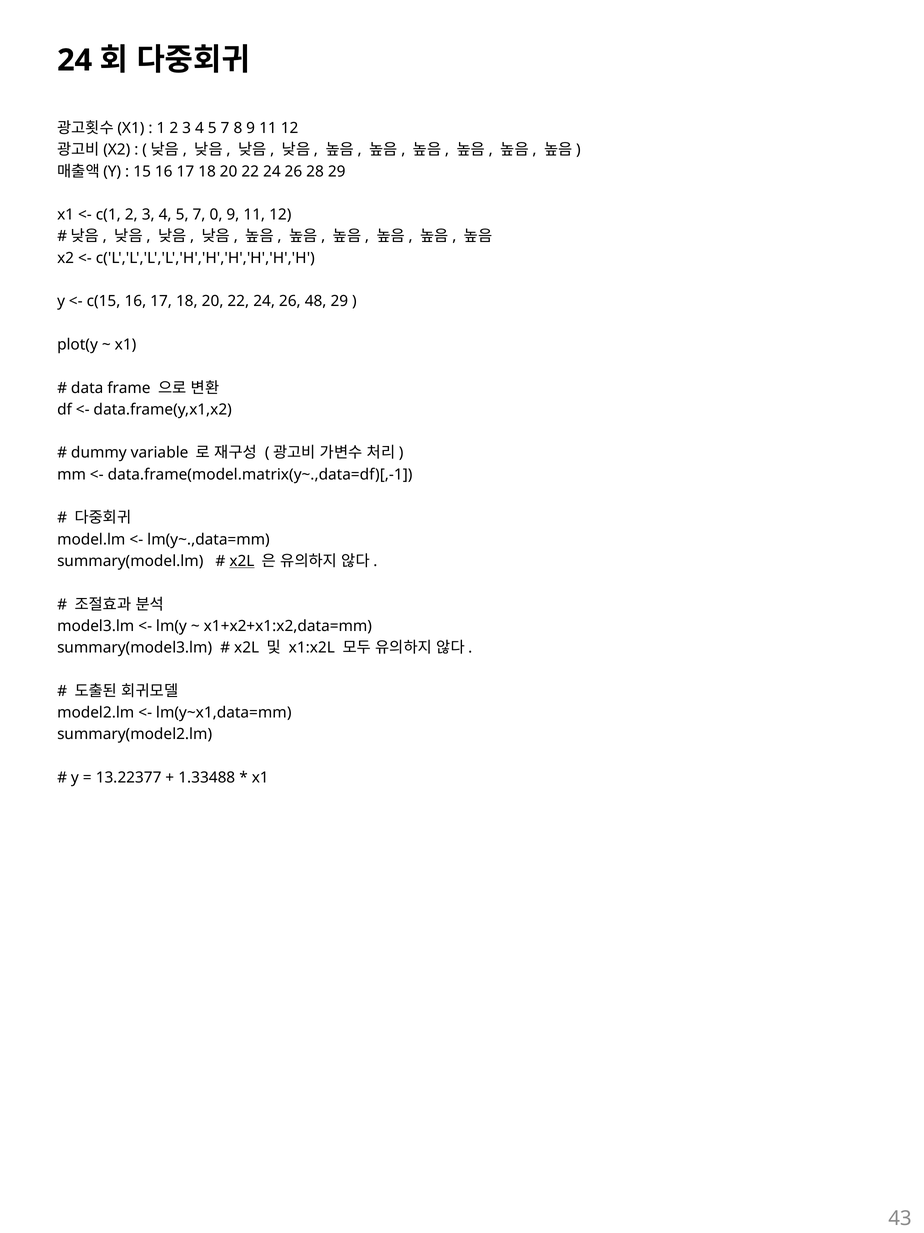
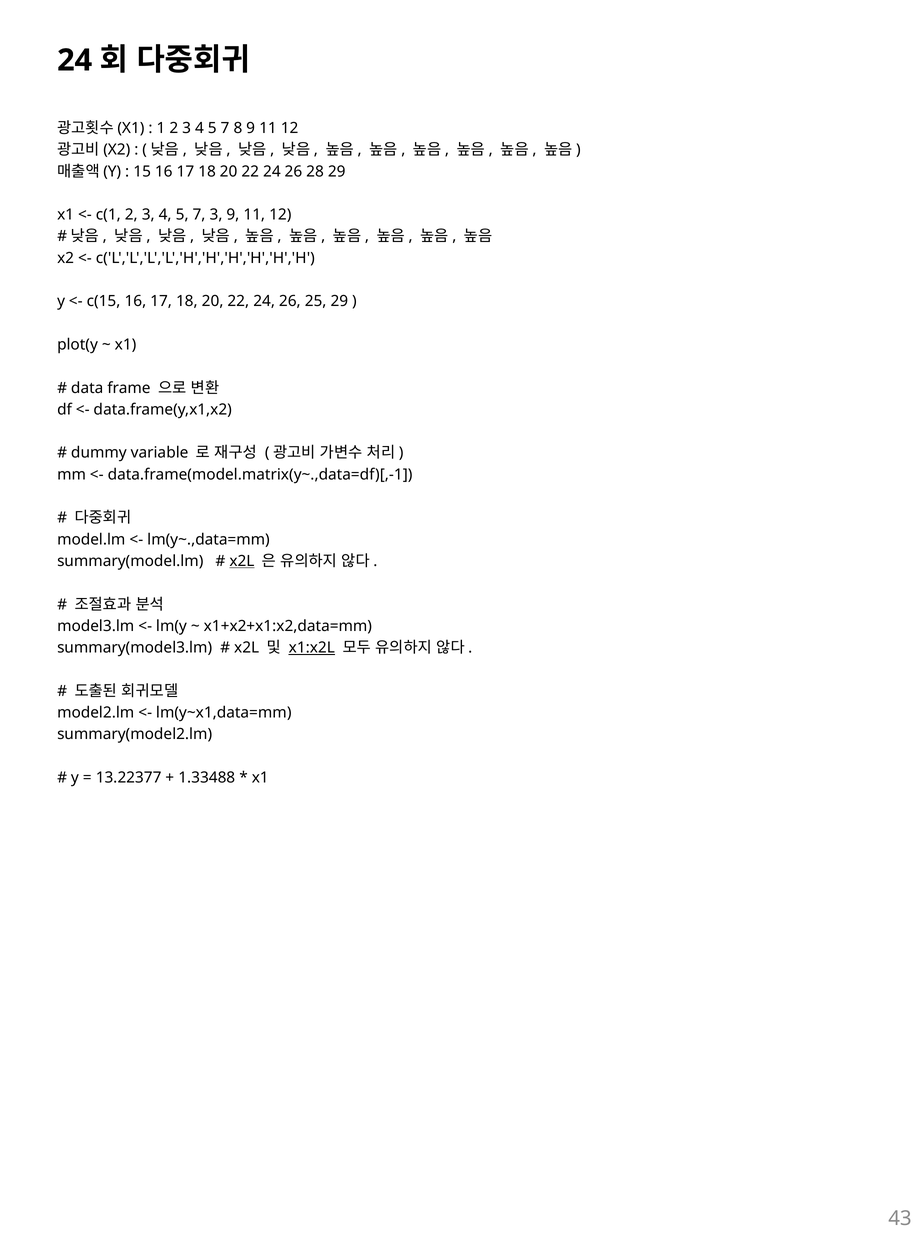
7 0: 0 -> 3
48: 48 -> 25
x1:x2L underline: none -> present
